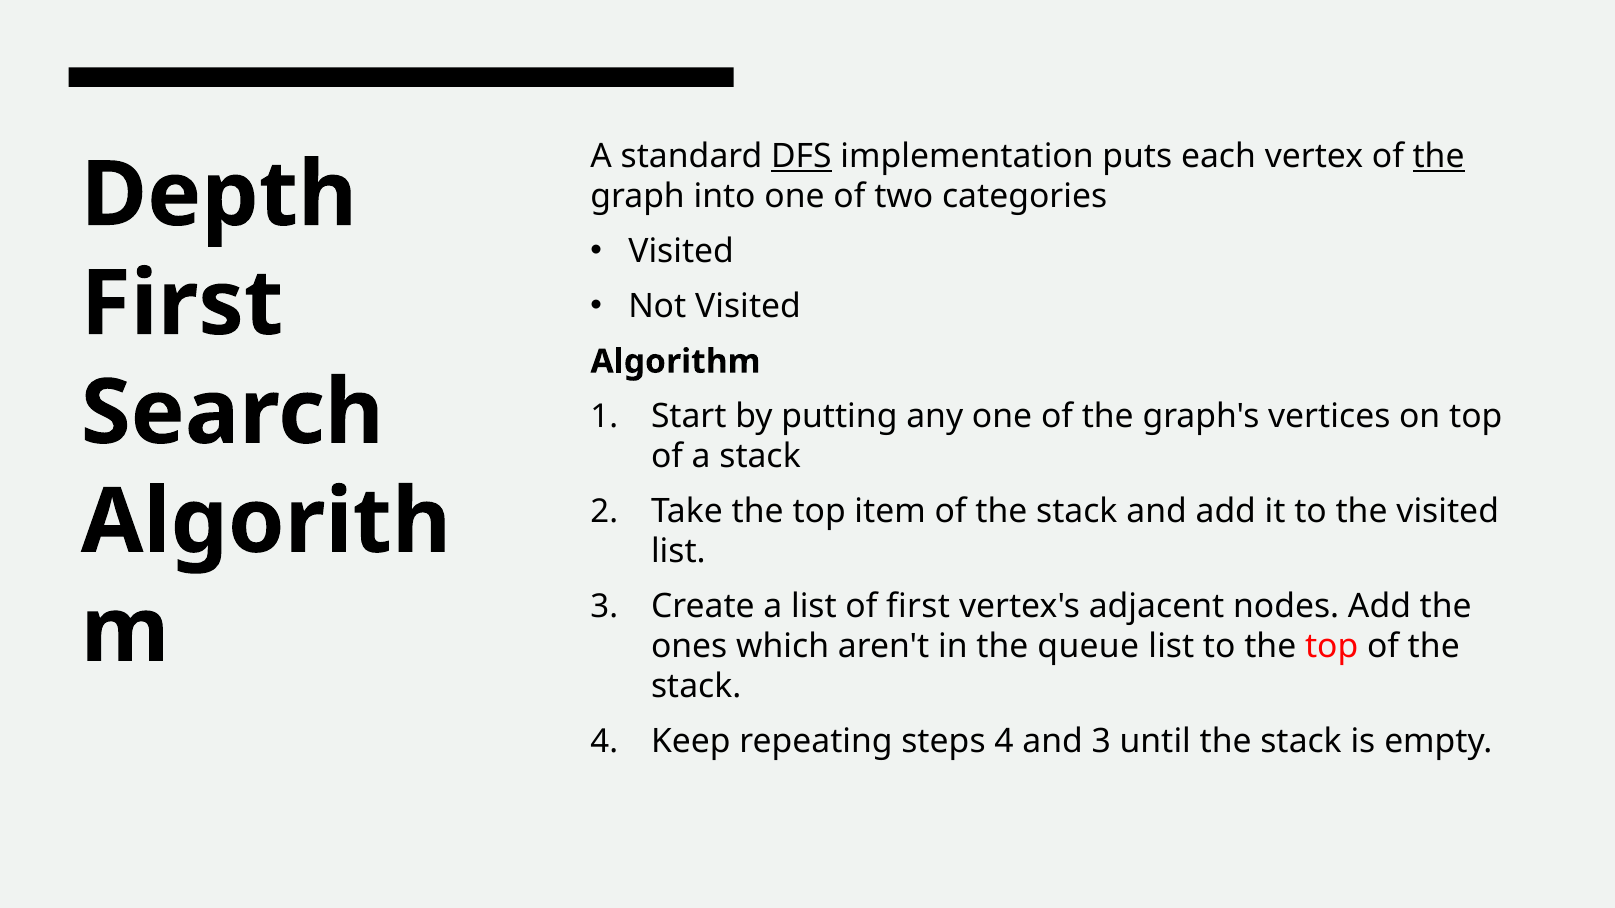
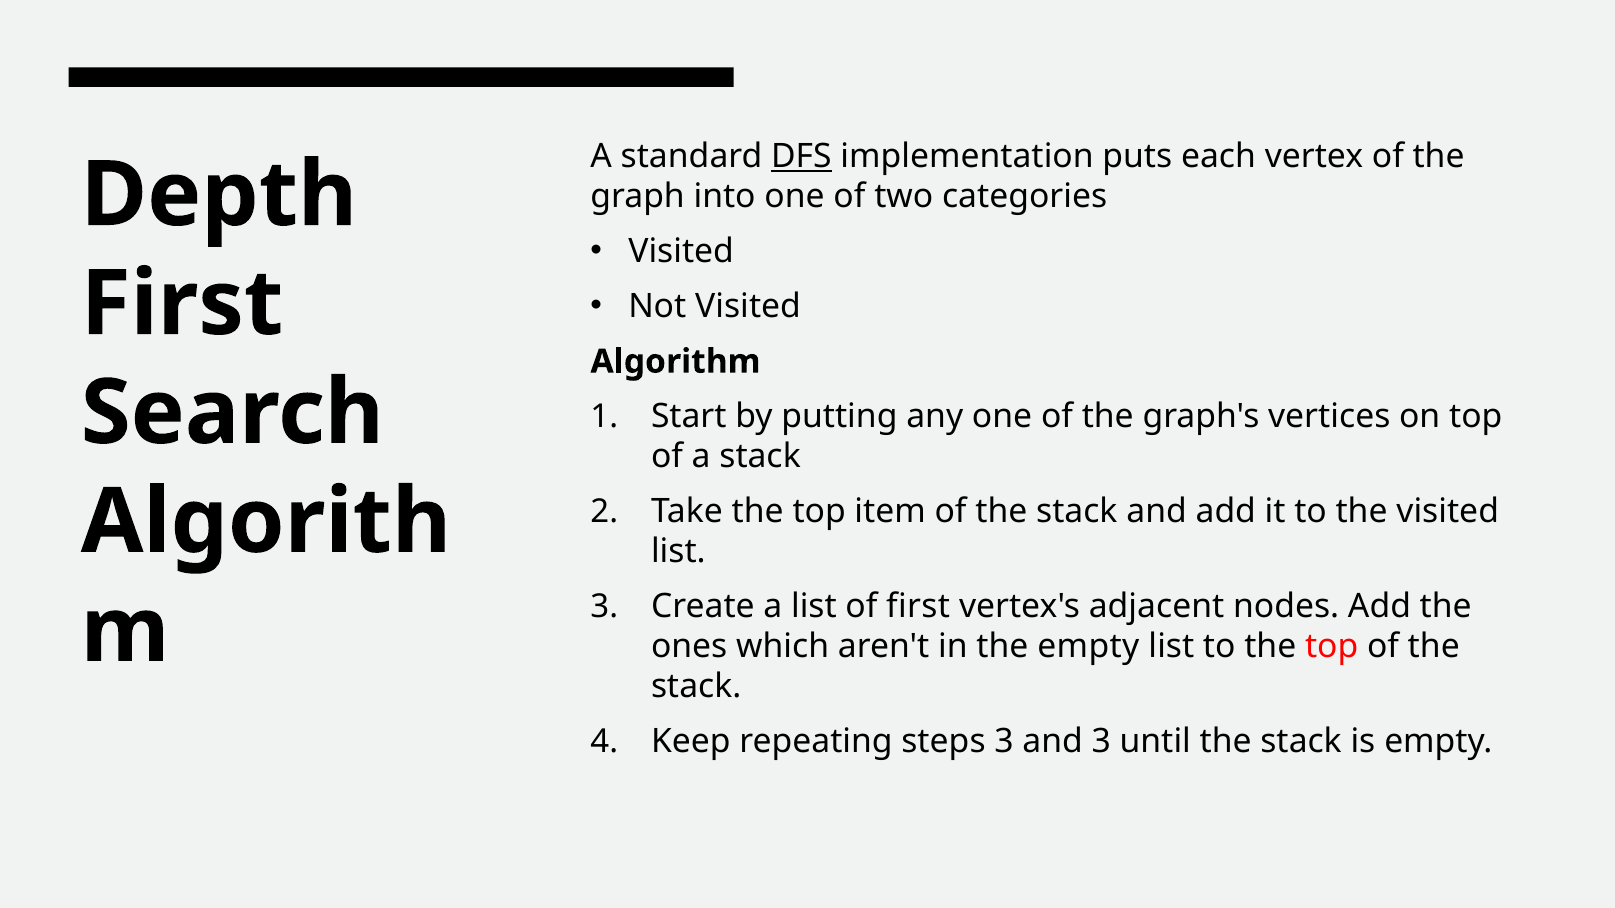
the at (1439, 157) underline: present -> none
the queue: queue -> empty
steps 4: 4 -> 3
